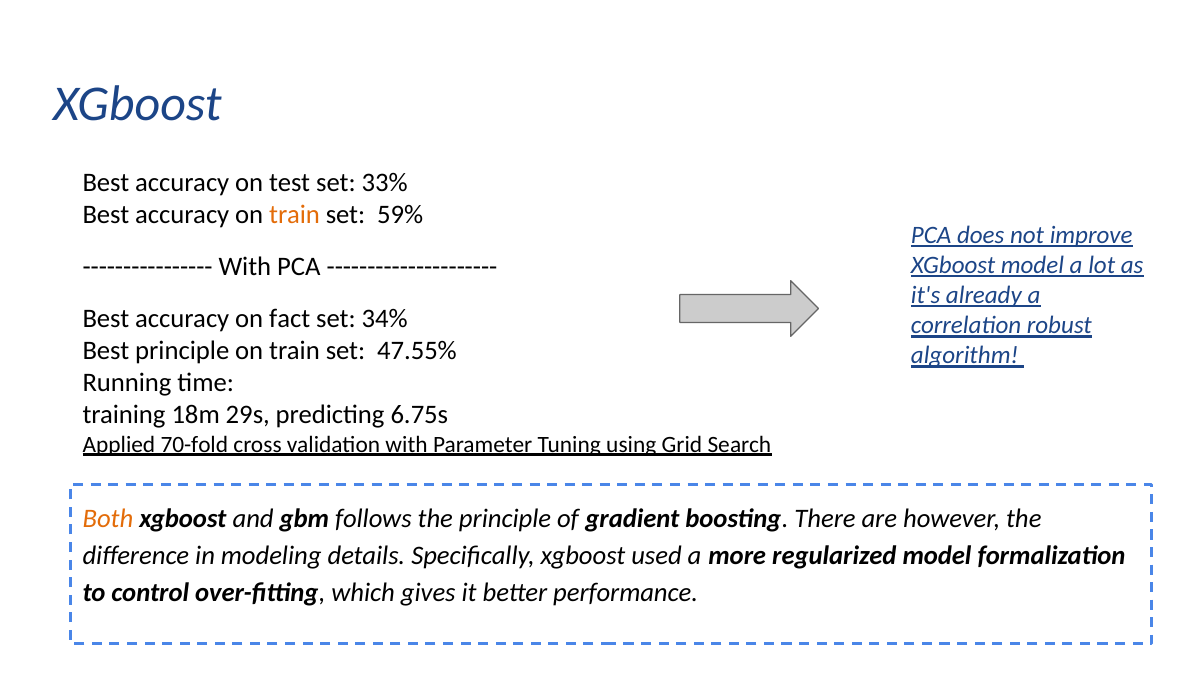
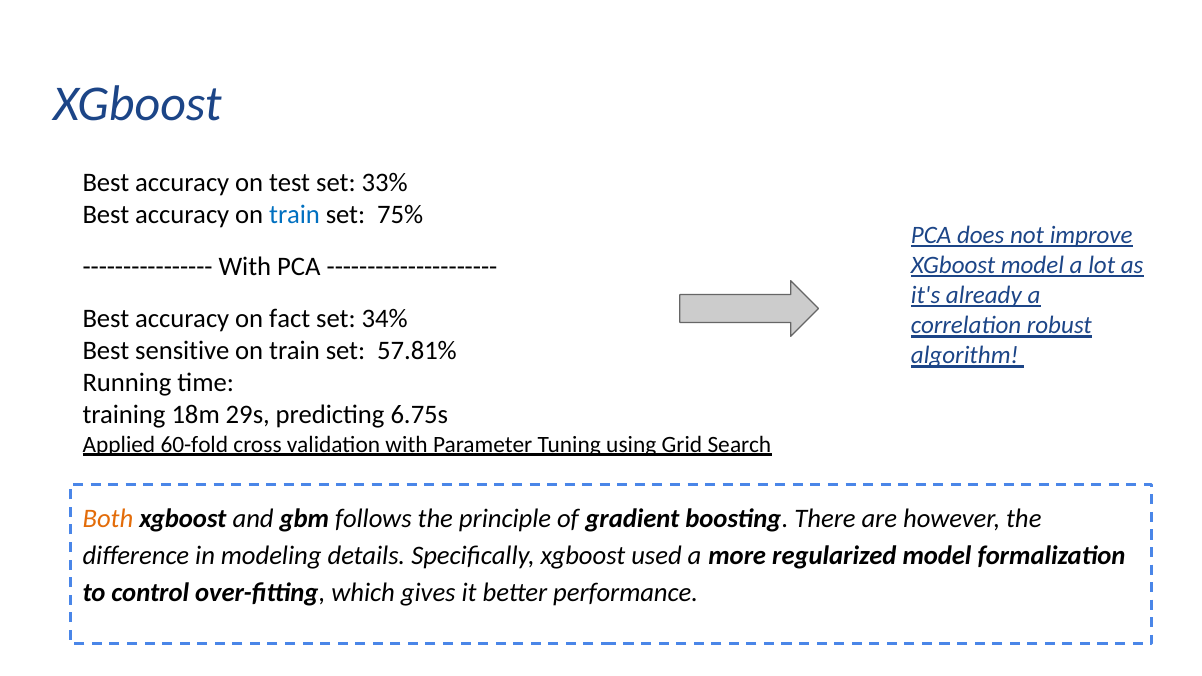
train at (295, 214) colour: orange -> blue
59%: 59% -> 75%
Best principle: principle -> sensitive
47.55%: 47.55% -> 57.81%
70-fold: 70-fold -> 60-fold
